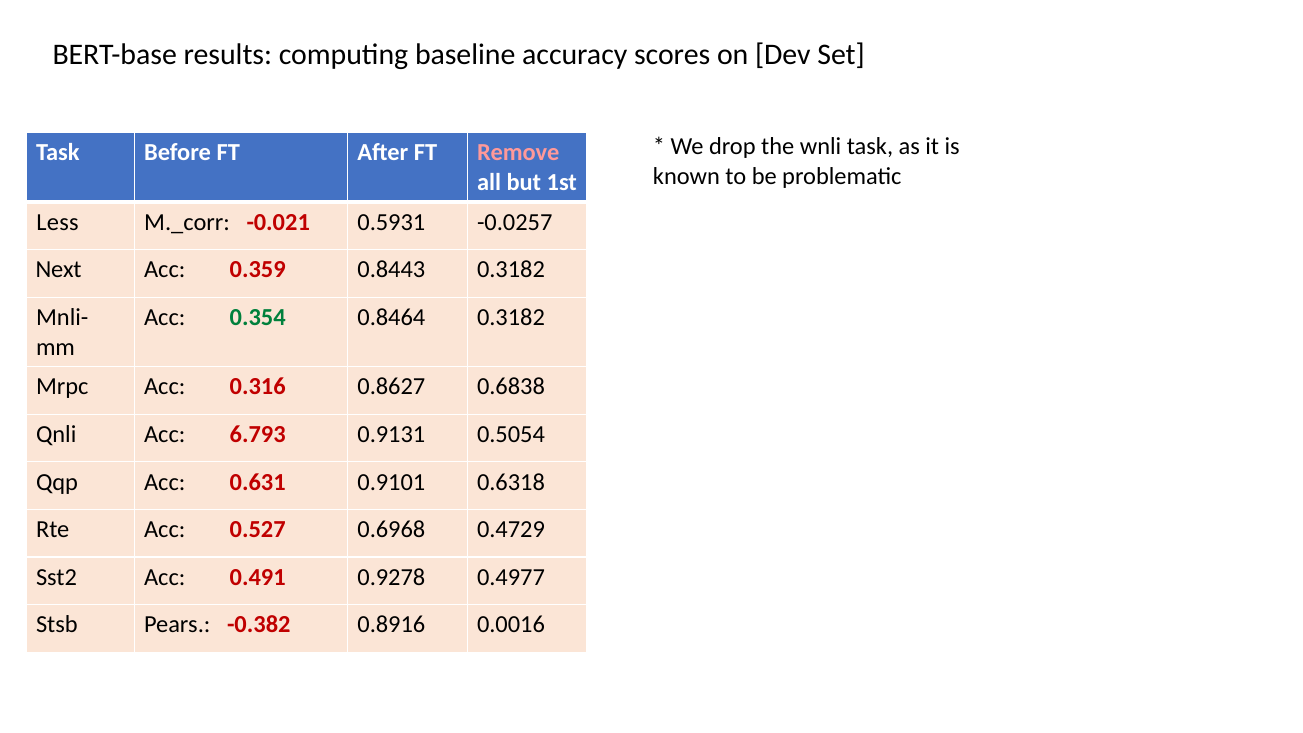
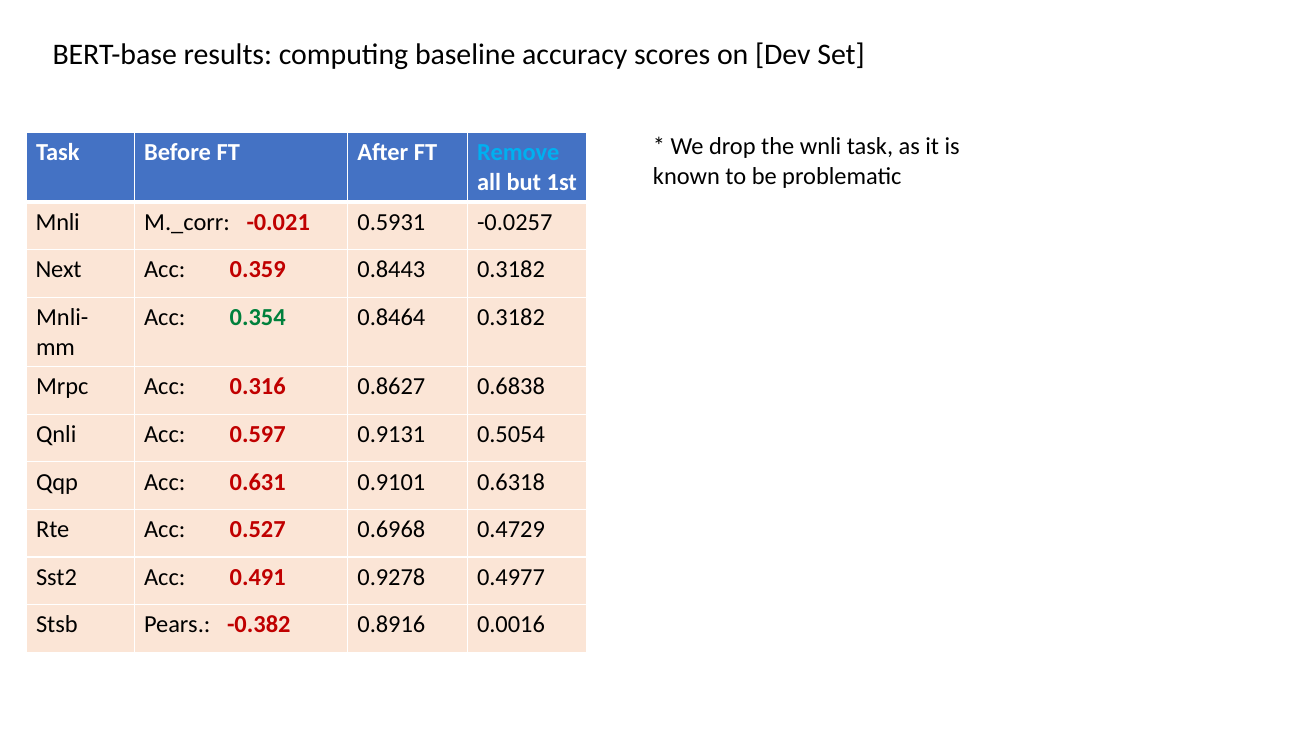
Remove colour: pink -> light blue
Less: Less -> Mnli
6.793: 6.793 -> 0.597
